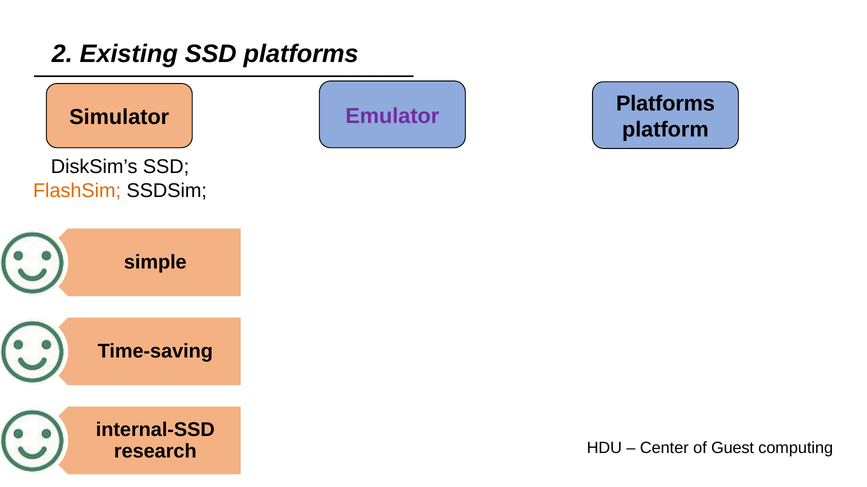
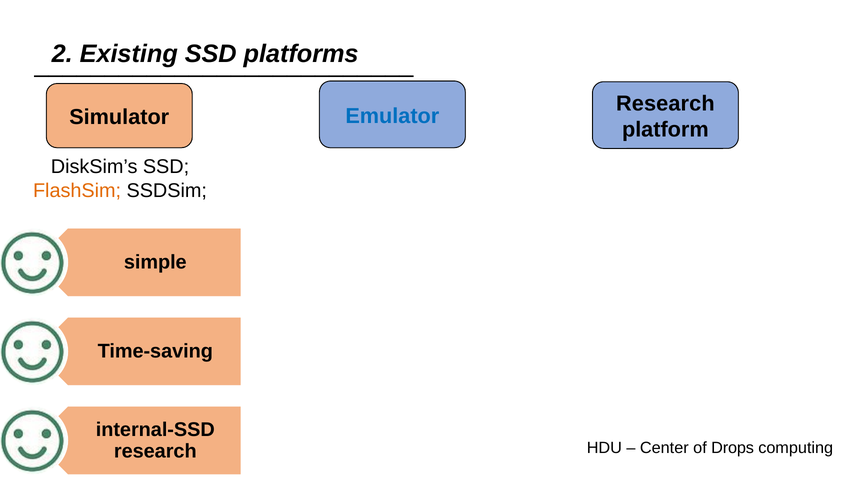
Platforms at (665, 104): Platforms -> Research
Emulator colour: purple -> blue
Guest: Guest -> Drops
